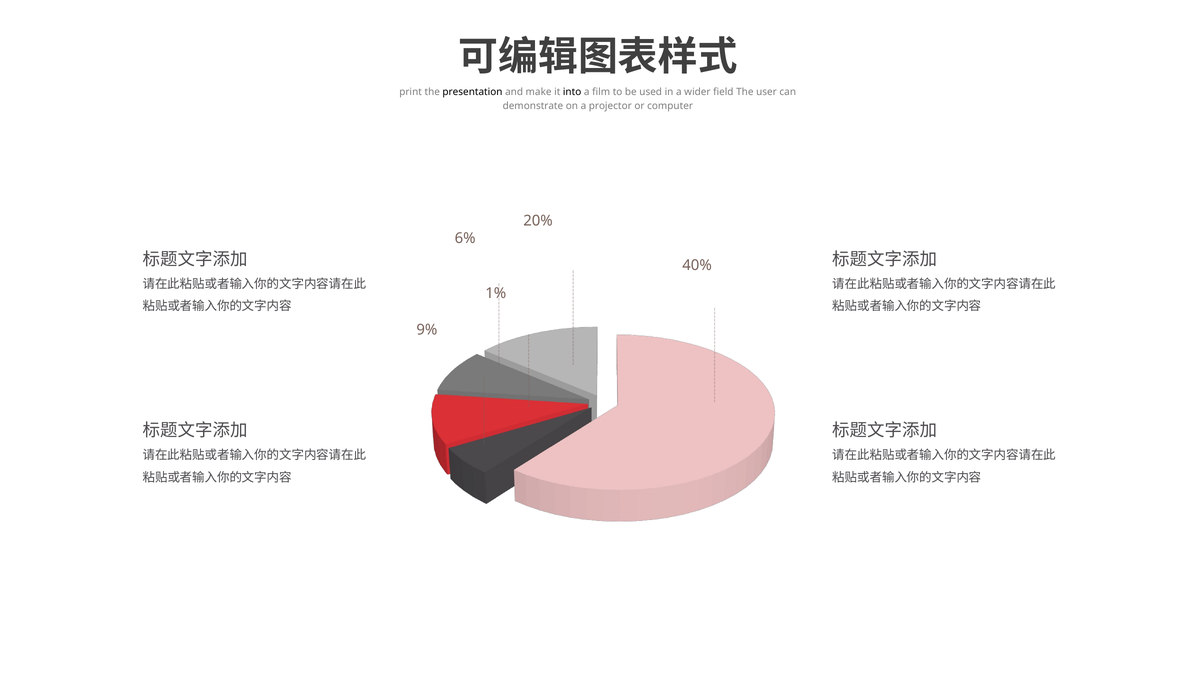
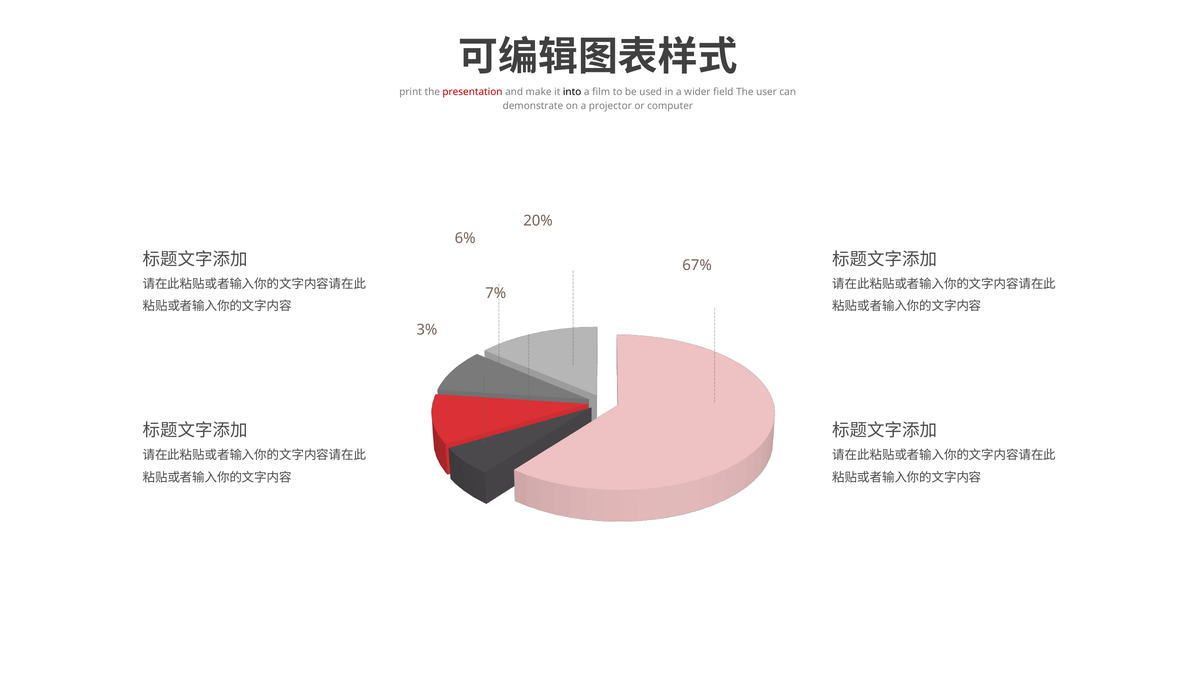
presentation colour: black -> red
40%: 40% -> 67%
1%: 1% -> 7%
9%: 9% -> 3%
